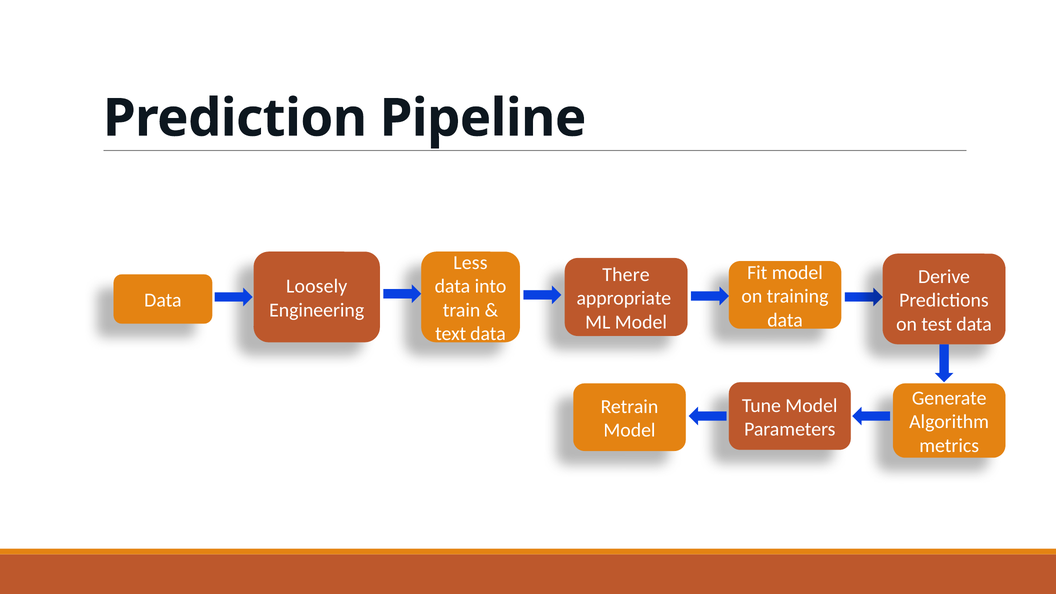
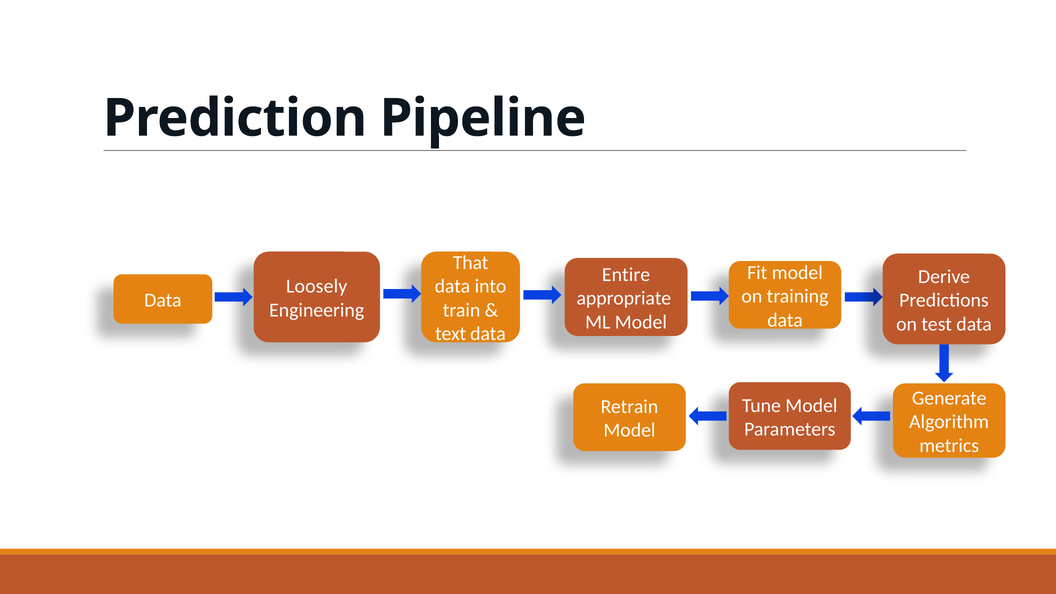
Less: Less -> That
There: There -> Entire
